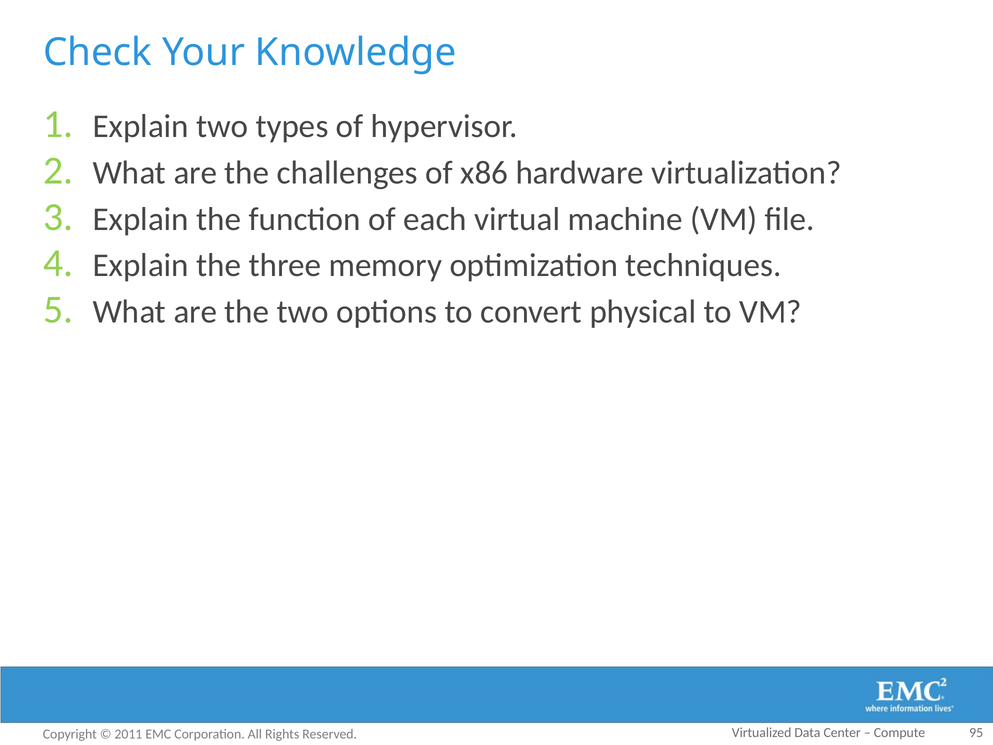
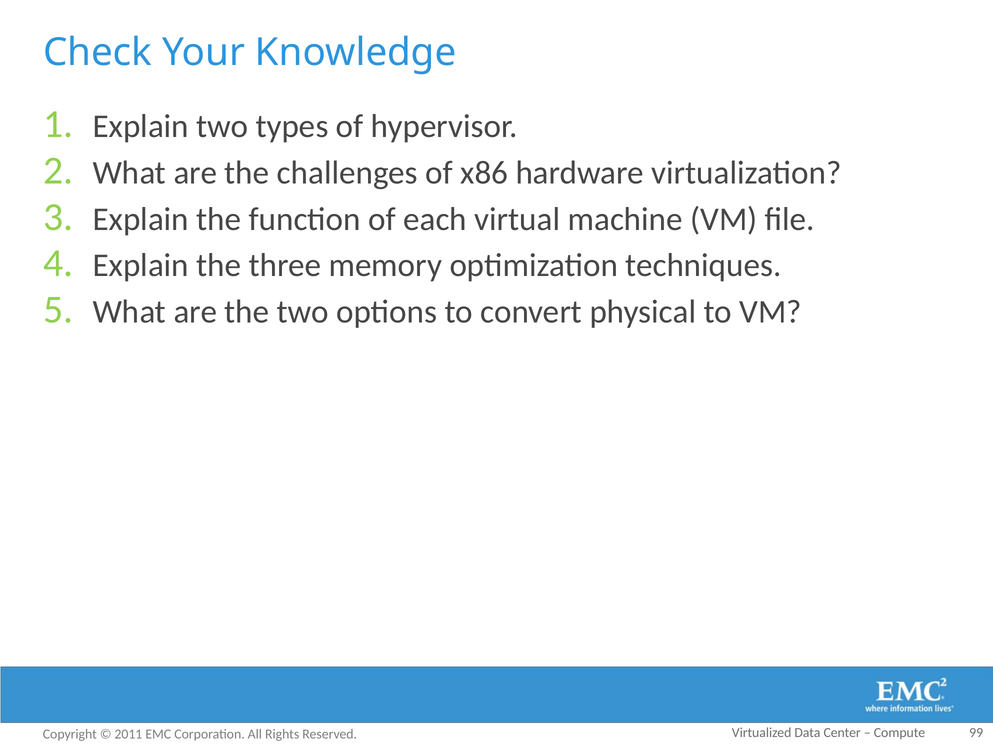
95: 95 -> 99
